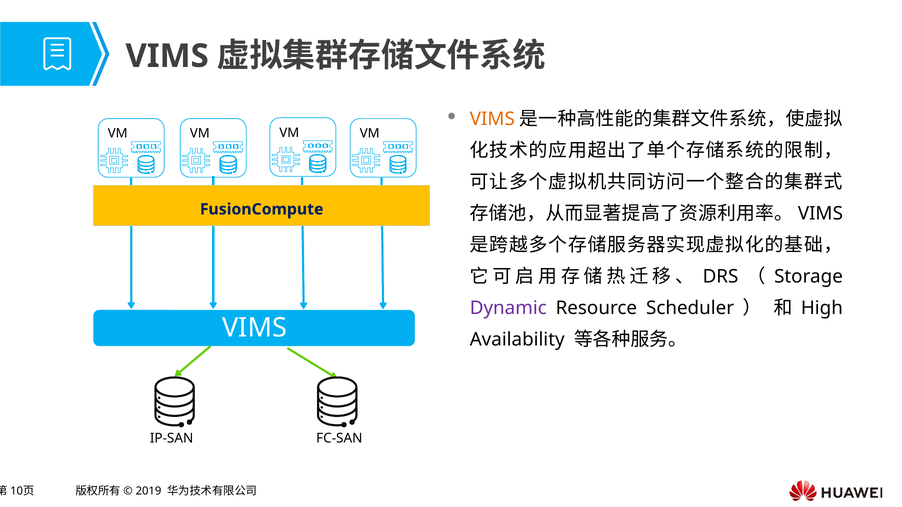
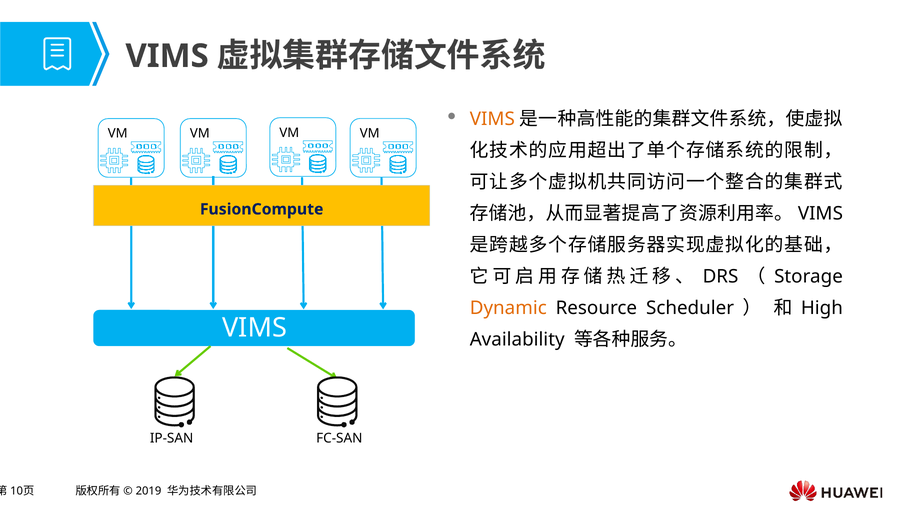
Dynamic colour: purple -> orange
